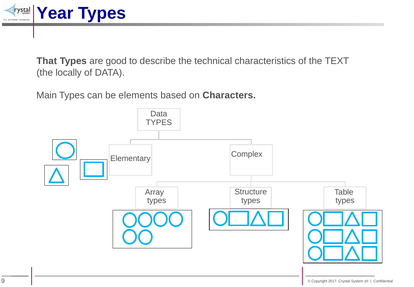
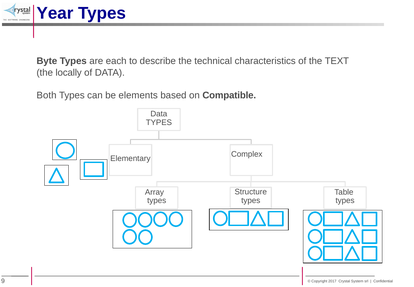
That: That -> Byte
good: good -> each
Main: Main -> Both
Characters: Characters -> Compatible
